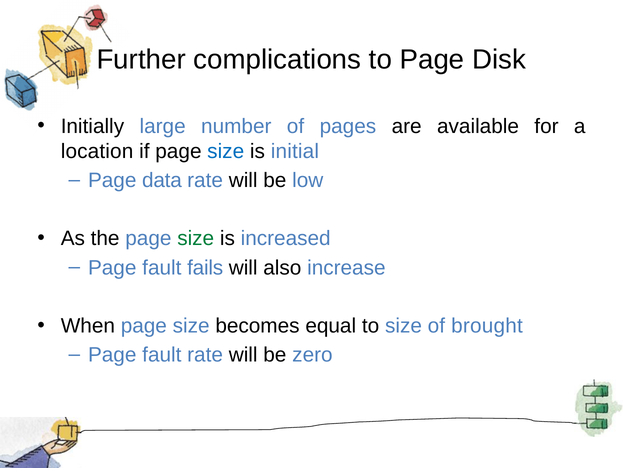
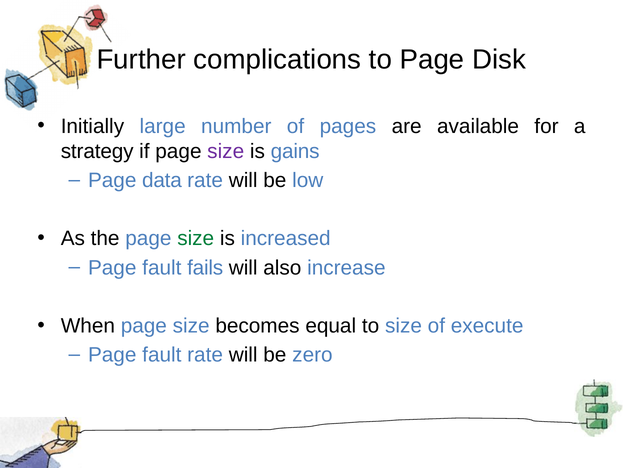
location: location -> strategy
size at (226, 151) colour: blue -> purple
initial: initial -> gains
brought: brought -> execute
